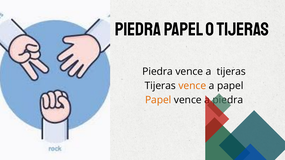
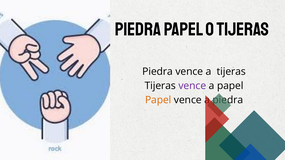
vence at (192, 86) colour: orange -> purple
